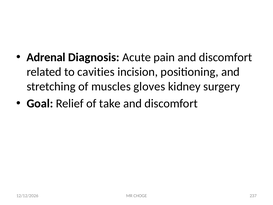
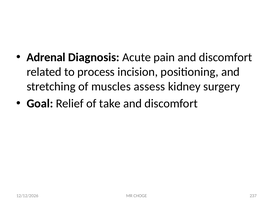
cavities: cavities -> process
gloves: gloves -> assess
